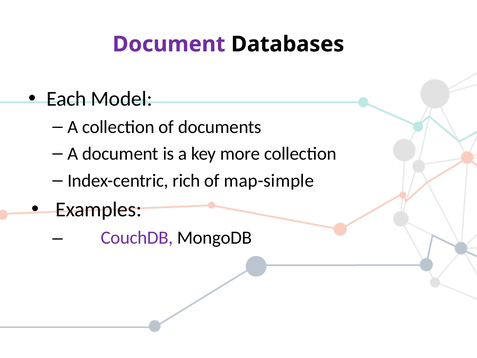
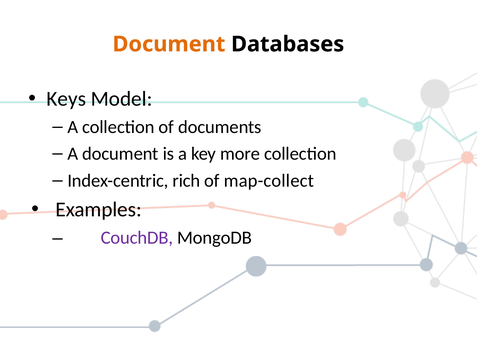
Document at (169, 44) colour: purple -> orange
Each: Each -> Keys
map-simple: map-simple -> map-collect
